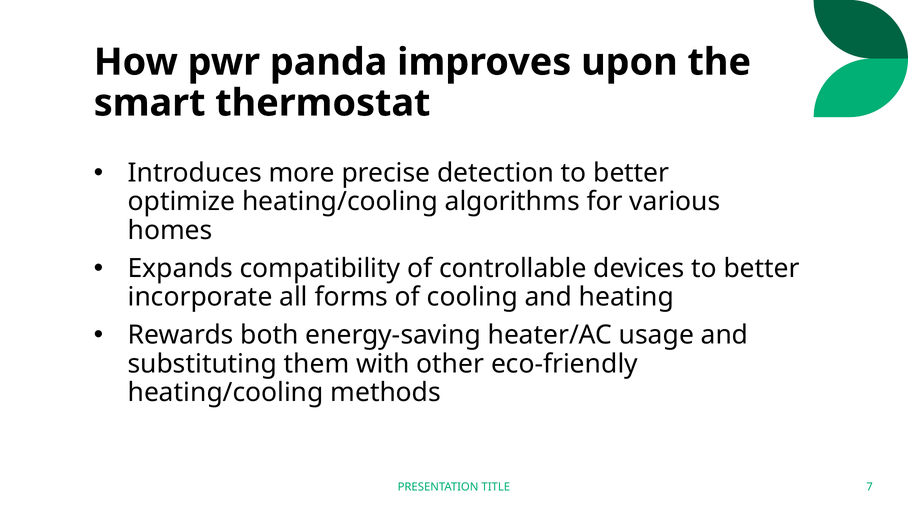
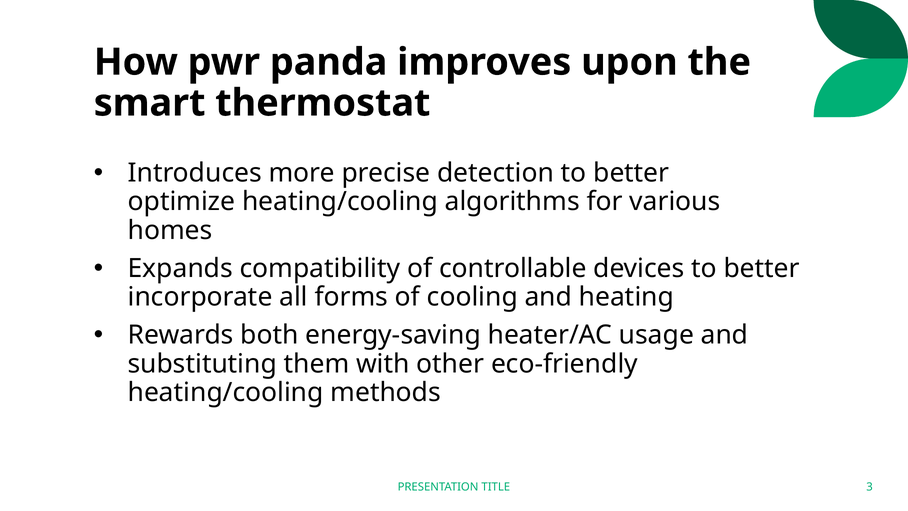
7: 7 -> 3
